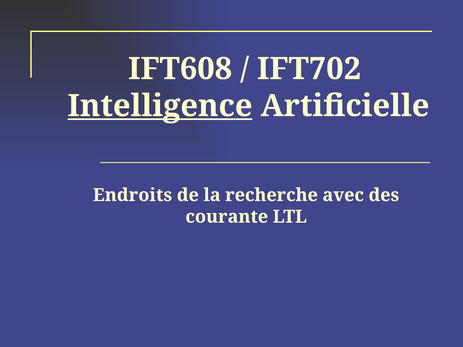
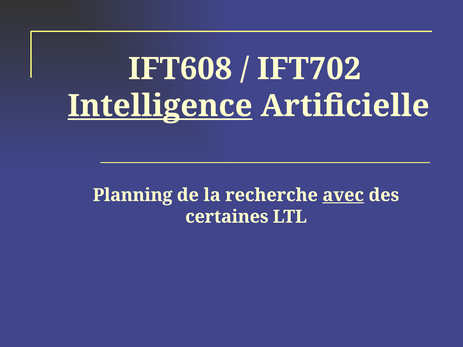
Endroits: Endroits -> Planning
avec underline: none -> present
courante: courante -> certaines
